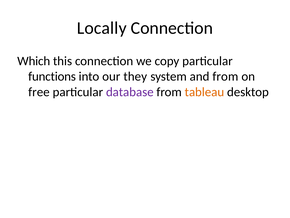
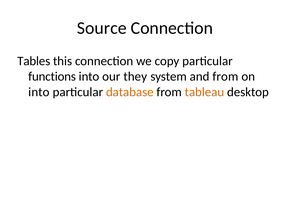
Locally: Locally -> Source
Which: Which -> Tables
free at (39, 92): free -> into
database colour: purple -> orange
